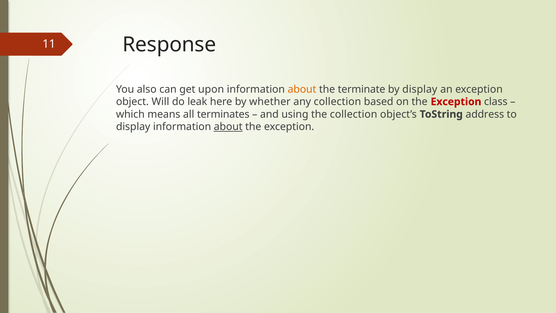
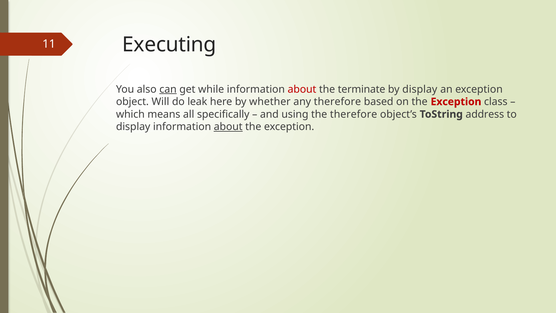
Response: Response -> Executing
can underline: none -> present
upon: upon -> while
about at (302, 89) colour: orange -> red
any collection: collection -> therefore
terminates: terminates -> specifically
the collection: collection -> therefore
